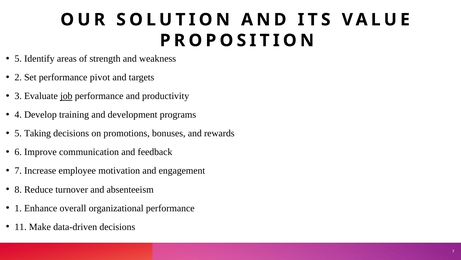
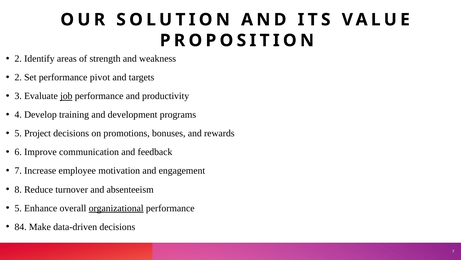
5 at (18, 59): 5 -> 2
Taking: Taking -> Project
1 at (18, 208): 1 -> 5
organizational underline: none -> present
11: 11 -> 84
